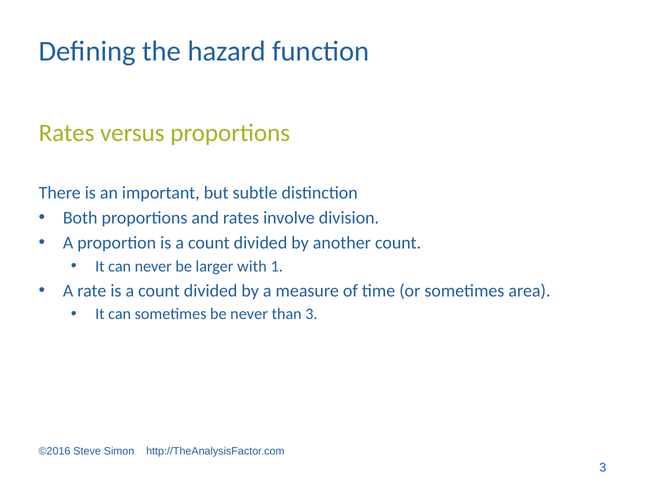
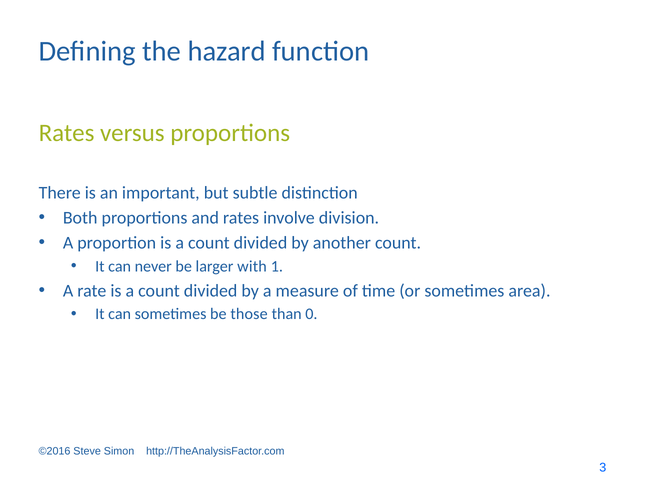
be never: never -> those
than 3: 3 -> 0
